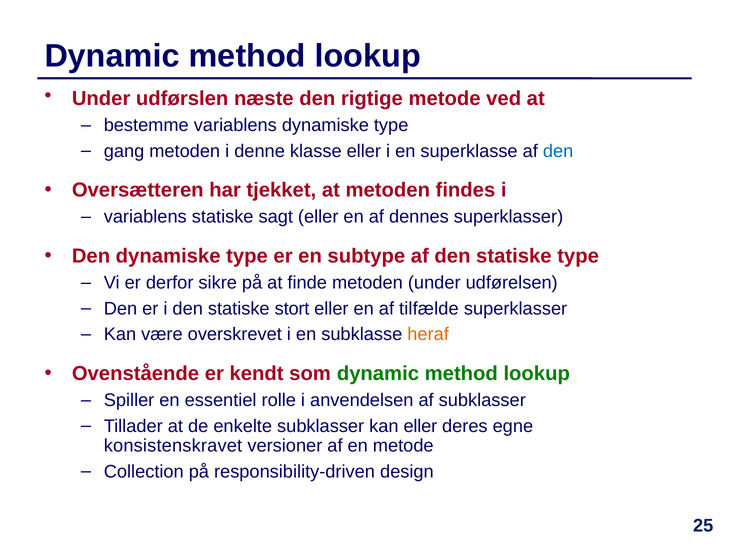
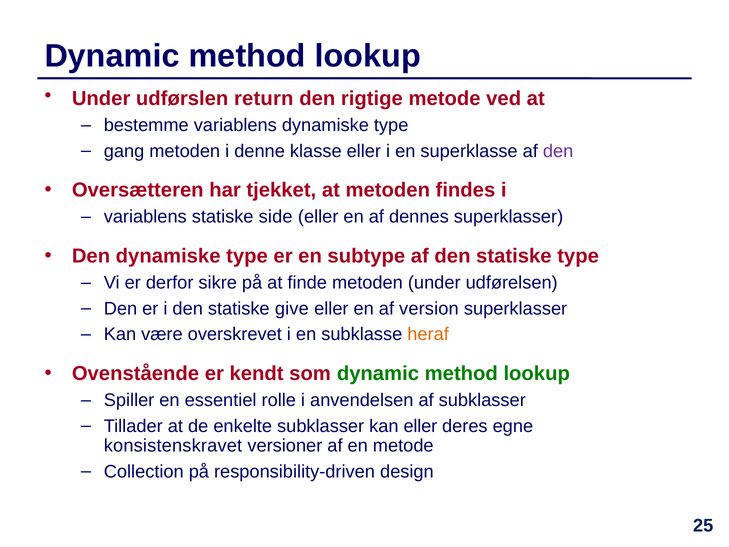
næste: næste -> return
den at (558, 151) colour: blue -> purple
sagt: sagt -> side
stort: stort -> give
tilfælde: tilfælde -> version
